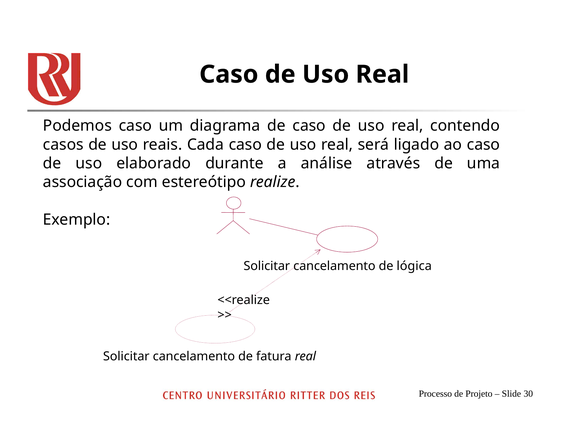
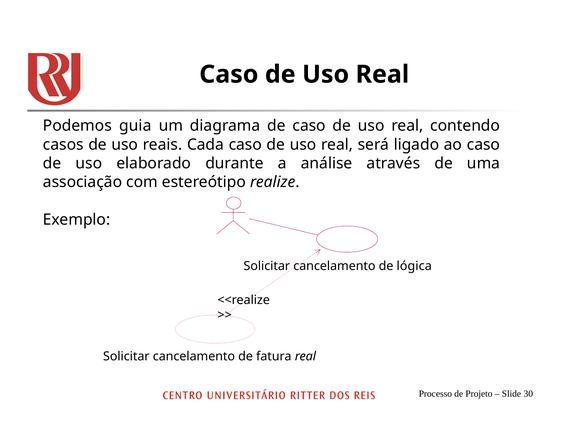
Podemos caso: caso -> guia
